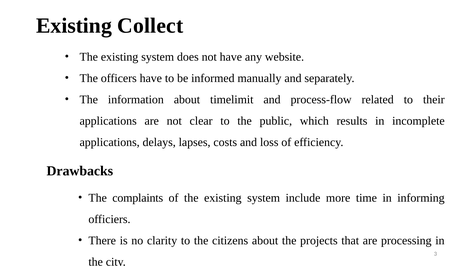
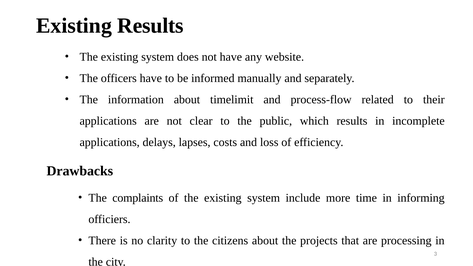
Existing Collect: Collect -> Results
